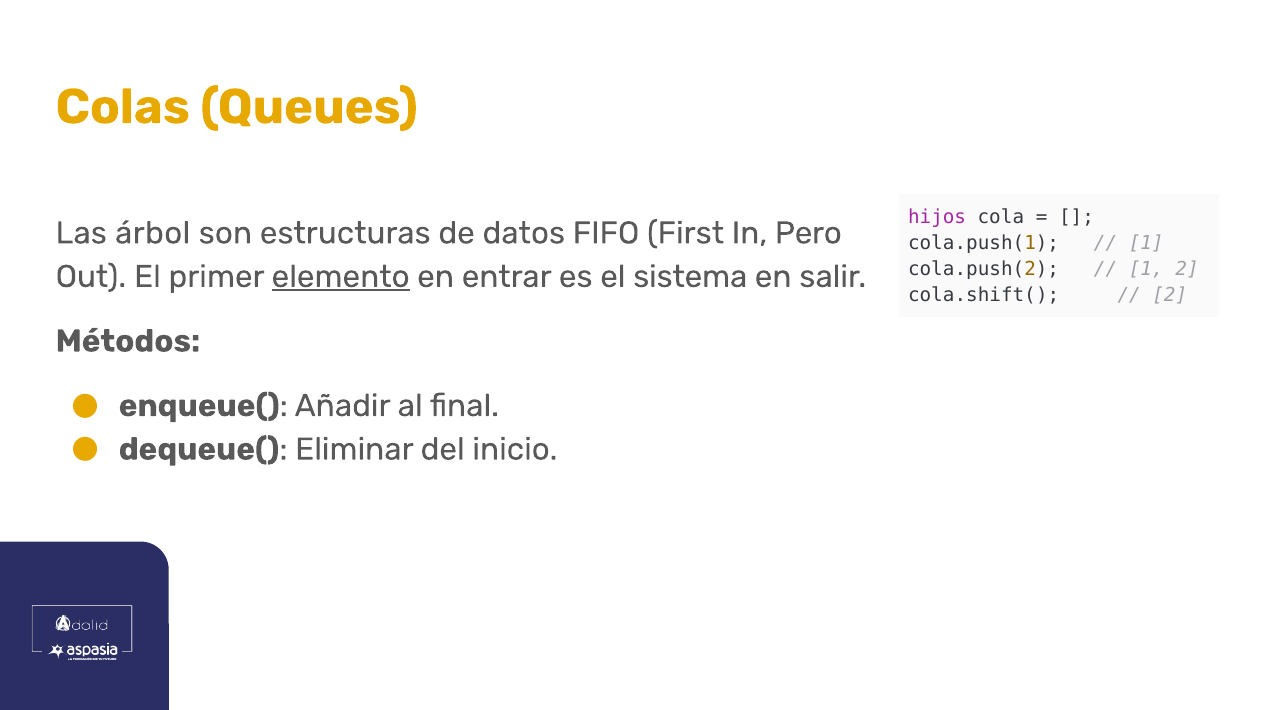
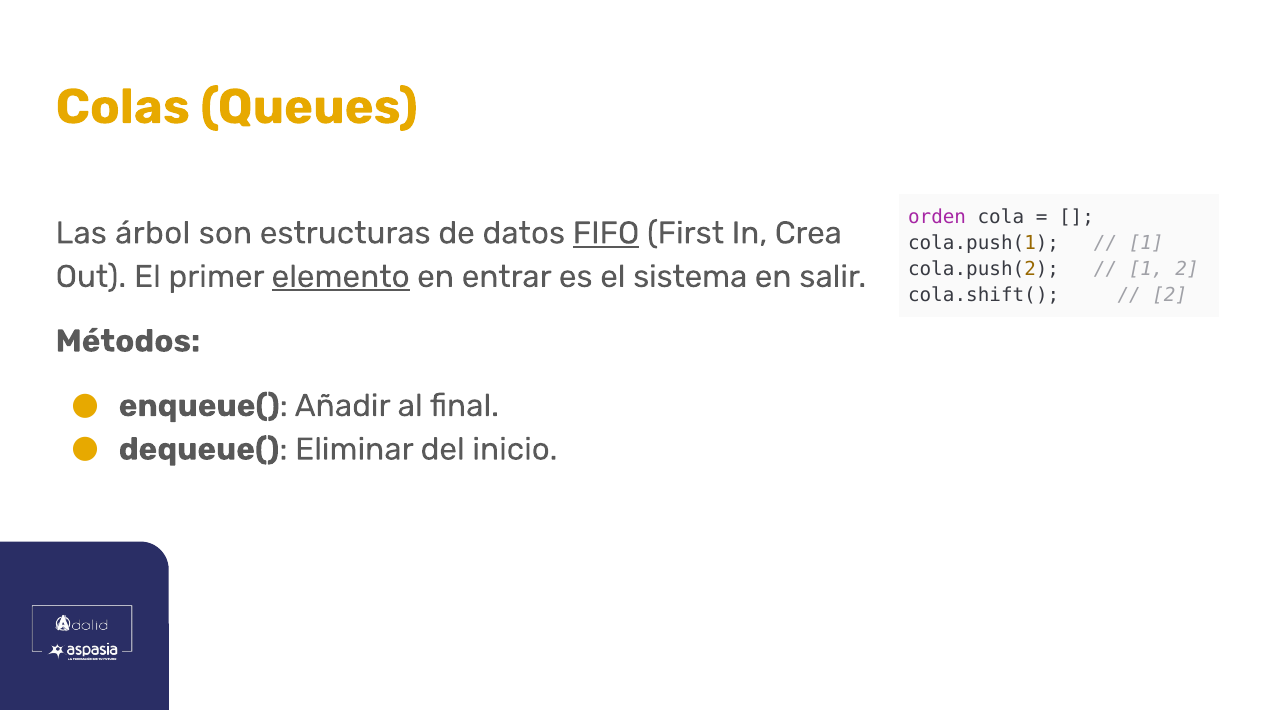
hijos: hijos -> orden
FIFO underline: none -> present
Pero: Pero -> Crea
